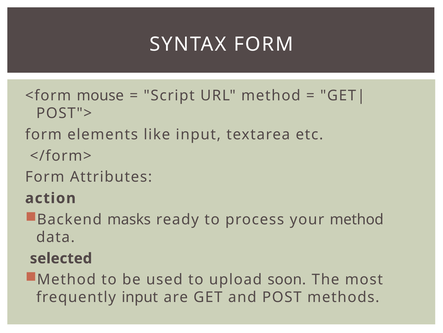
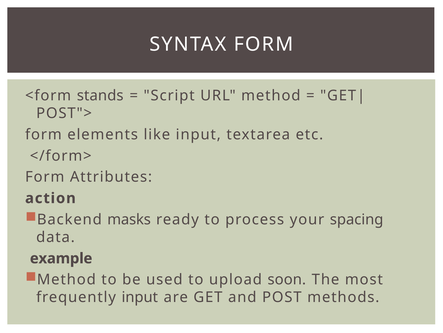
mouse: mouse -> stands
your method: method -> spacing
selected: selected -> example
